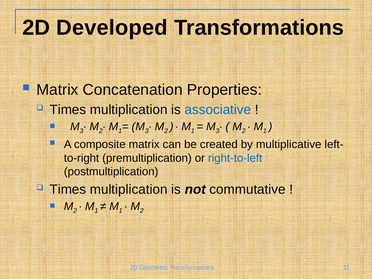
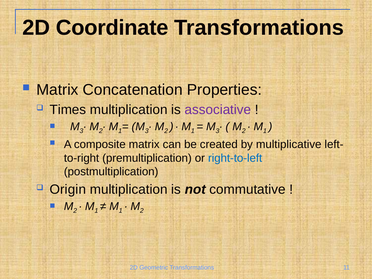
Developed: Developed -> Coordinate
associative colour: blue -> purple
Times at (68, 189): Times -> Origin
